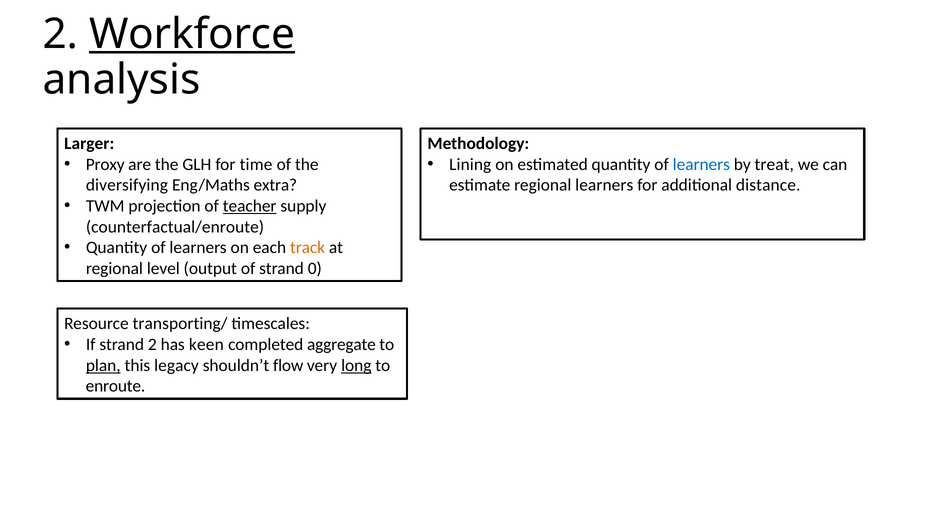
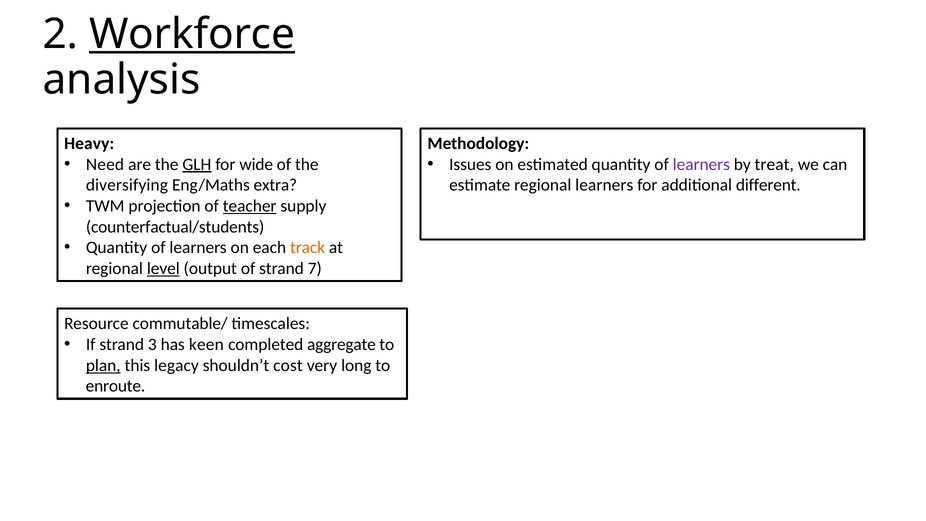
Larger: Larger -> Heavy
Proxy: Proxy -> Need
GLH underline: none -> present
time: time -> wide
Lining: Lining -> Issues
learners at (701, 164) colour: blue -> purple
distance: distance -> different
counterfactual/enroute: counterfactual/enroute -> counterfactual/students
level underline: none -> present
0: 0 -> 7
transporting/: transporting/ -> commutable/
strand 2: 2 -> 3
flow: flow -> cost
long underline: present -> none
